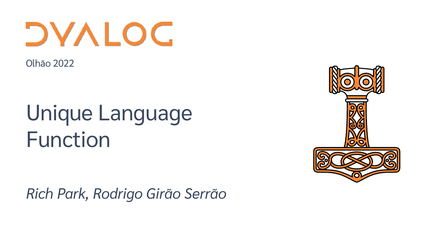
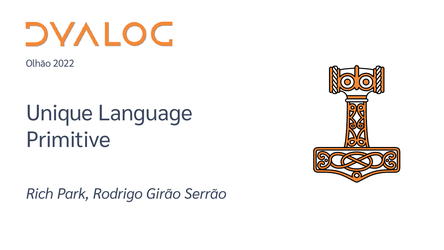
Function: Function -> Primitive
